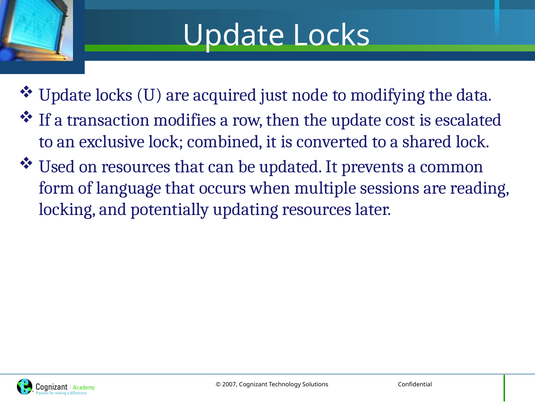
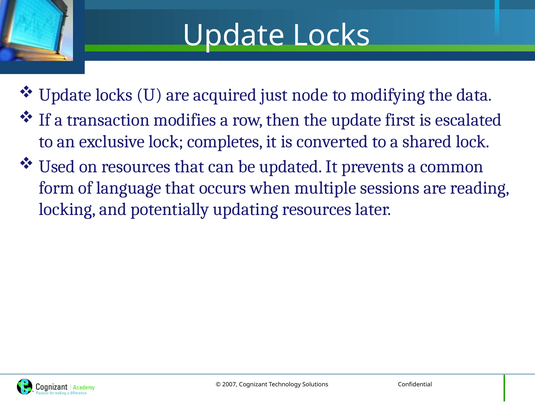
cost: cost -> first
combined: combined -> completes
